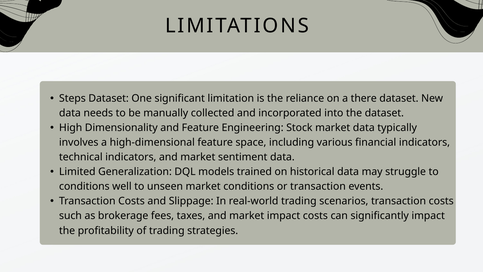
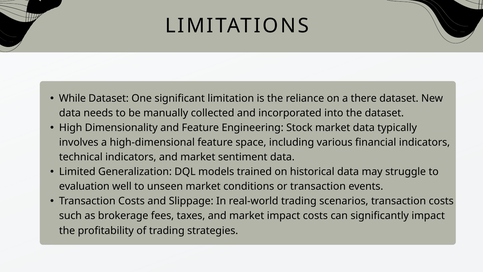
Steps: Steps -> While
conditions at (84, 186): conditions -> evaluation
